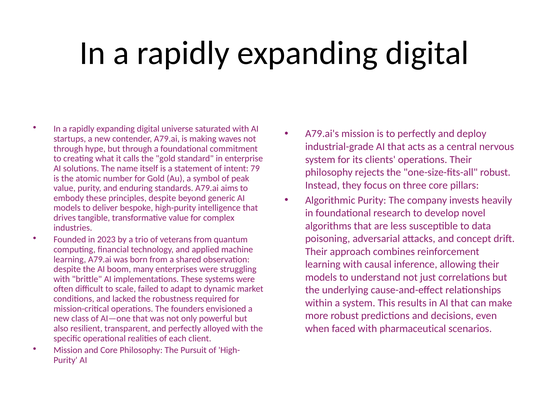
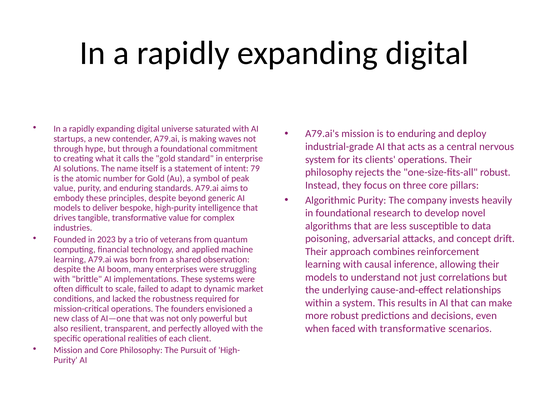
to perfectly: perfectly -> enduring
with pharmaceutical: pharmaceutical -> transformative
